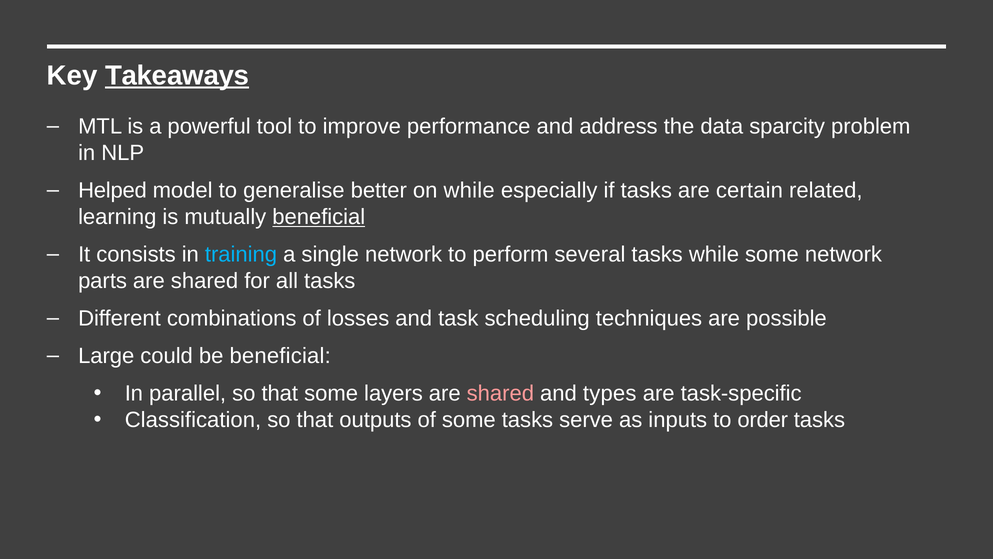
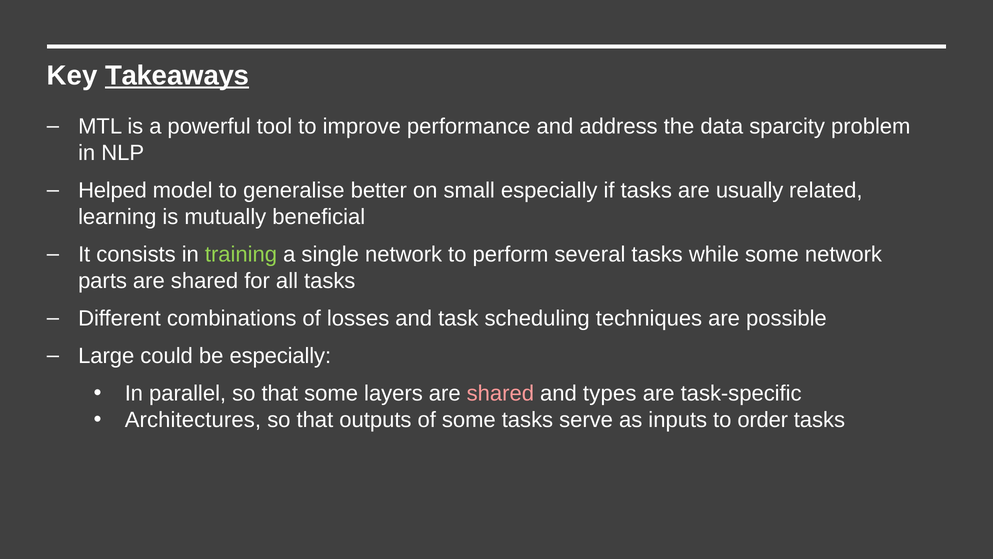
on while: while -> small
certain: certain -> usually
beneficial at (319, 217) underline: present -> none
training colour: light blue -> light green
be beneficial: beneficial -> especially
Classification: Classification -> Architectures
